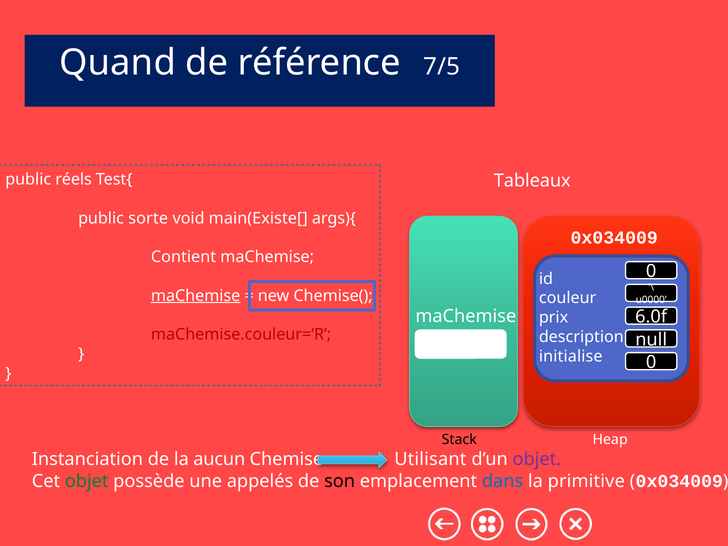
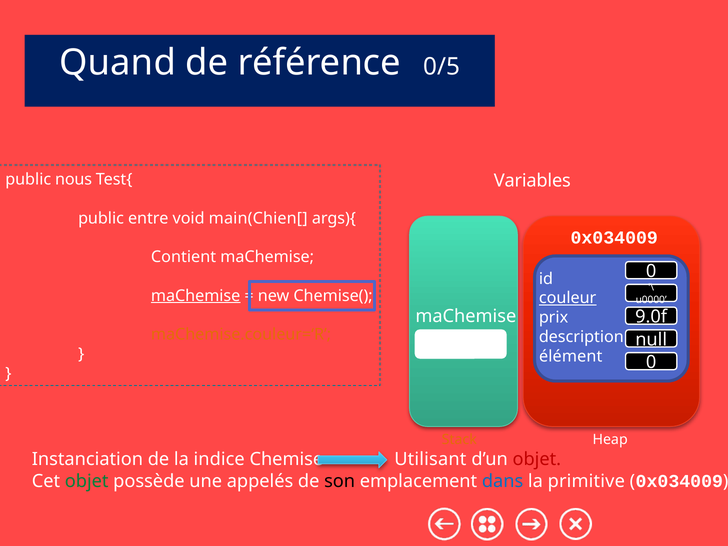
7/5: 7/5 -> 0/5
réels: réels -> nous
Tableaux: Tableaux -> Variables
sorte: sorte -> entre
main(Existe[: main(Existe[ -> main(Chien[
couleur underline: none -> present
6.0f: 6.0f -> 9.0f
maChemise.couleur=‘R colour: red -> orange
initialise: initialise -> élément
Stack colour: black -> orange
aucun: aucun -> indice
objet at (537, 459) colour: purple -> red
